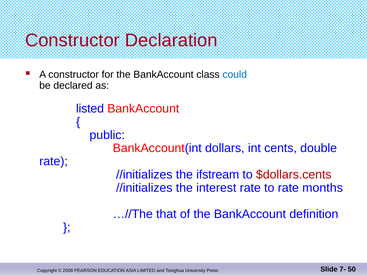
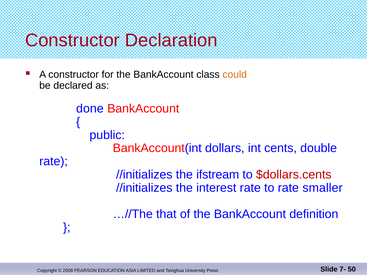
could colour: blue -> orange
listed: listed -> done
months: months -> smaller
